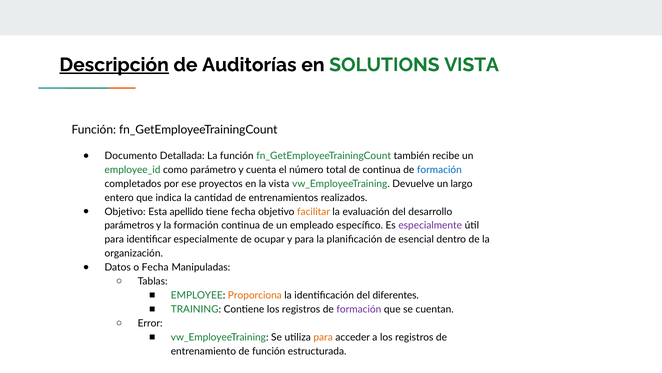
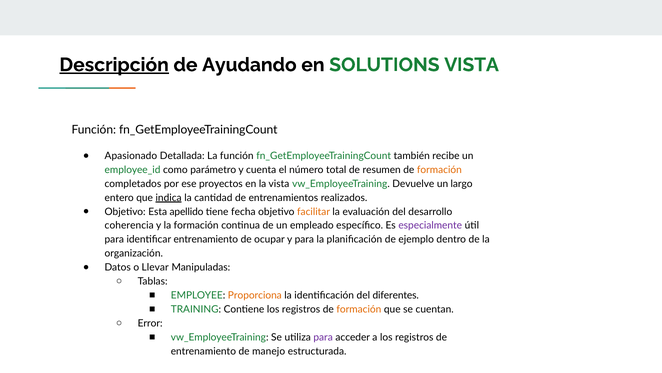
Auditorías: Auditorías -> Ayudando
Documento: Documento -> Apasionado
de continua: continua -> resumen
formación at (439, 169) colour: blue -> orange
indica underline: none -> present
parámetros: parámetros -> coherencia
identificar especialmente: especialmente -> entrenamiento
esencial: esencial -> ejemplo
o Fecha: Fecha -> Llevar
formación at (359, 309) colour: purple -> orange
para at (323, 337) colour: orange -> purple
de función: función -> manejo
